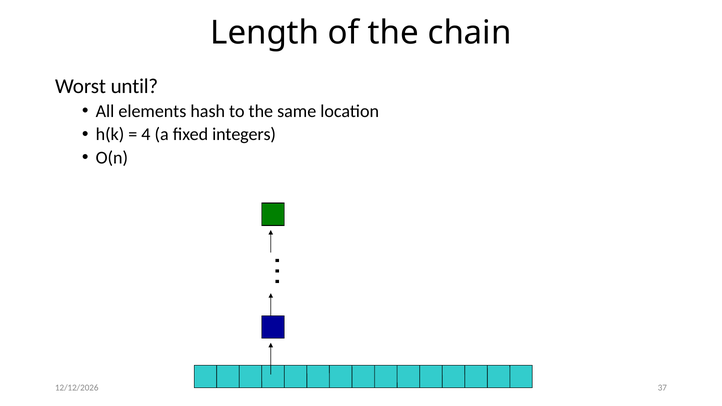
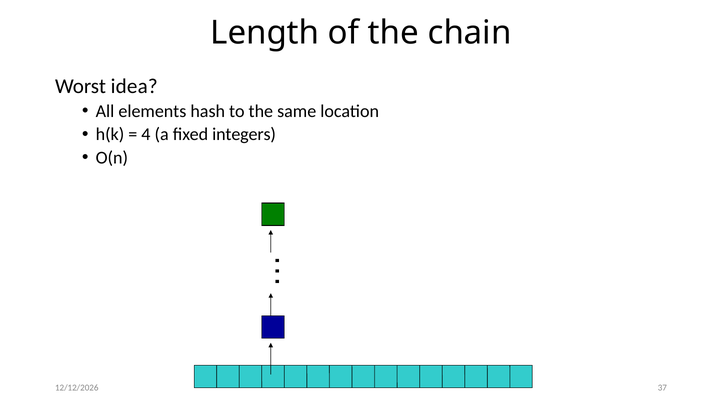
until: until -> idea
